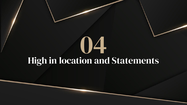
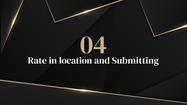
High: High -> Rate
Statements: Statements -> Submitting
